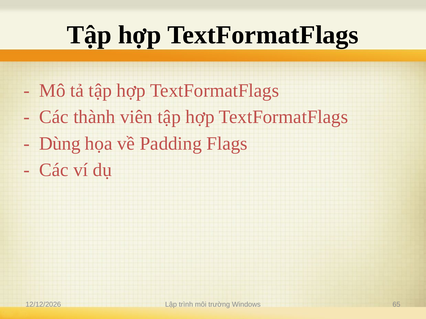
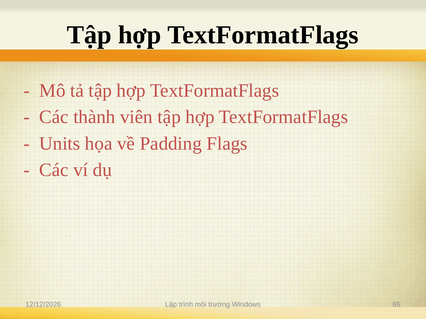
Dùng: Dùng -> Units
